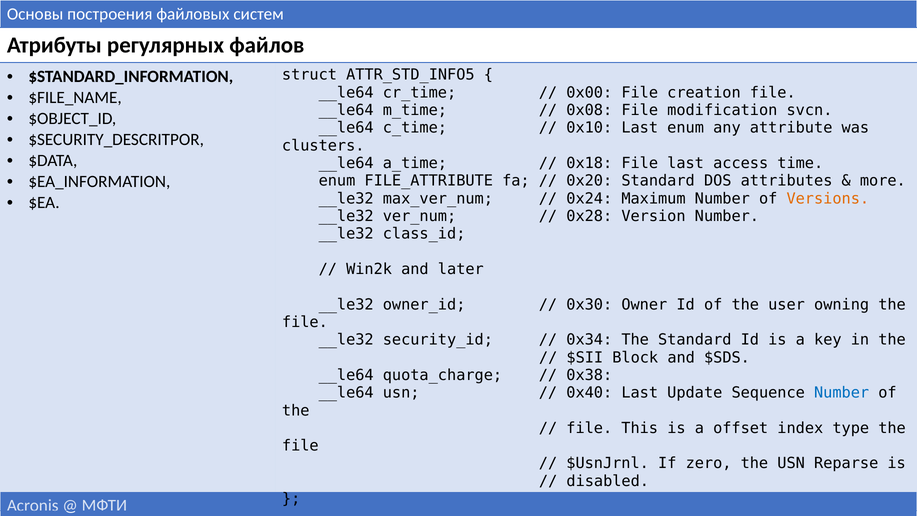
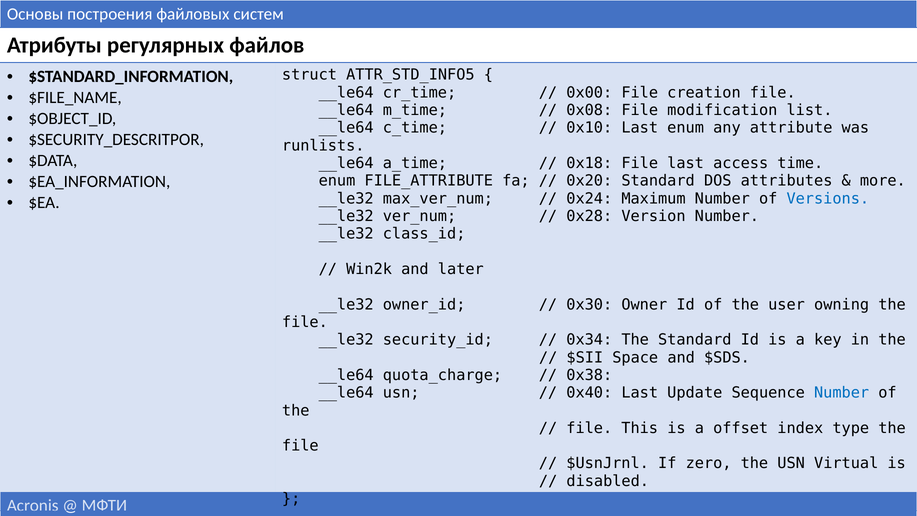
svcn: svcn -> list
clusters: clusters -> runlists
Versions colour: orange -> blue
Block: Block -> Space
Reparse: Reparse -> Virtual
